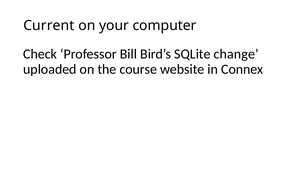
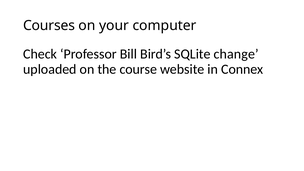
Current: Current -> Courses
